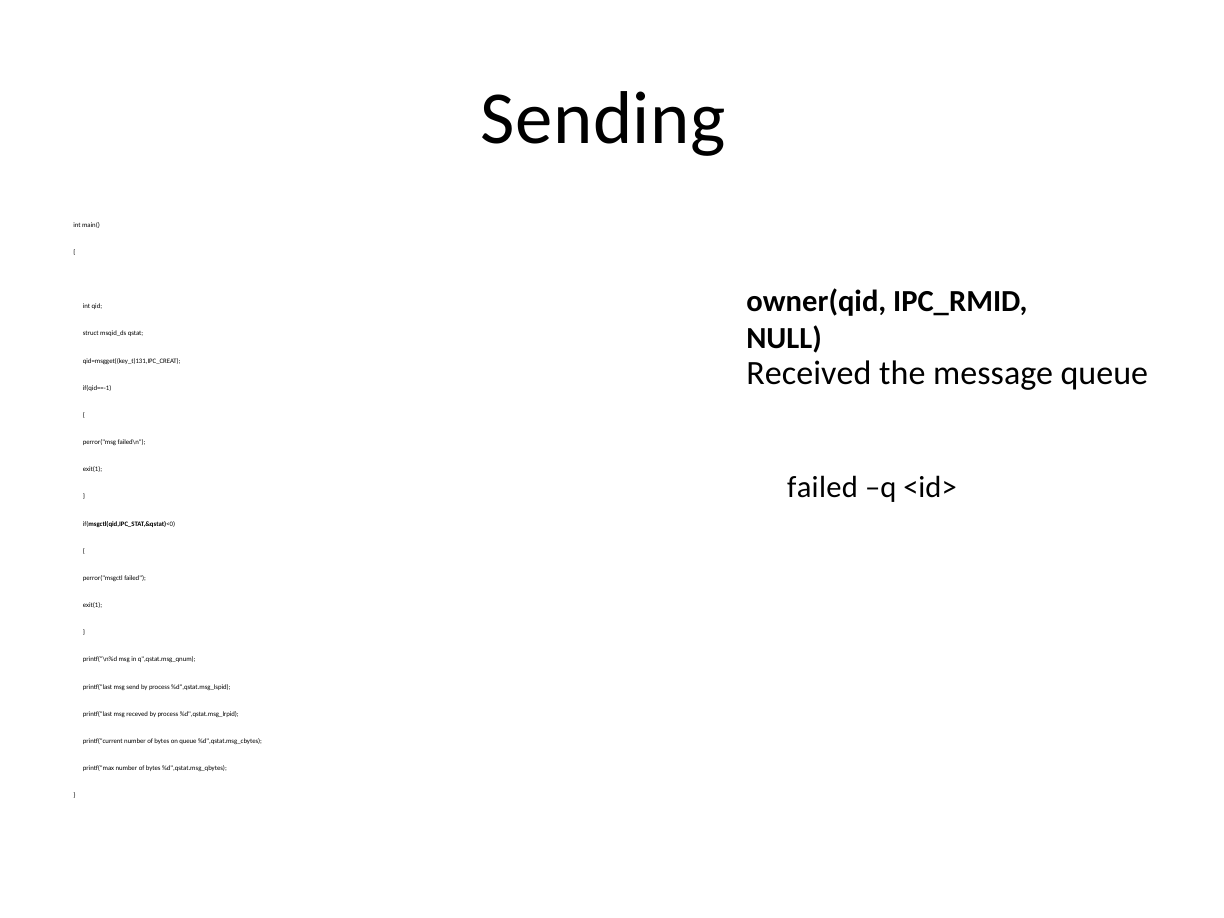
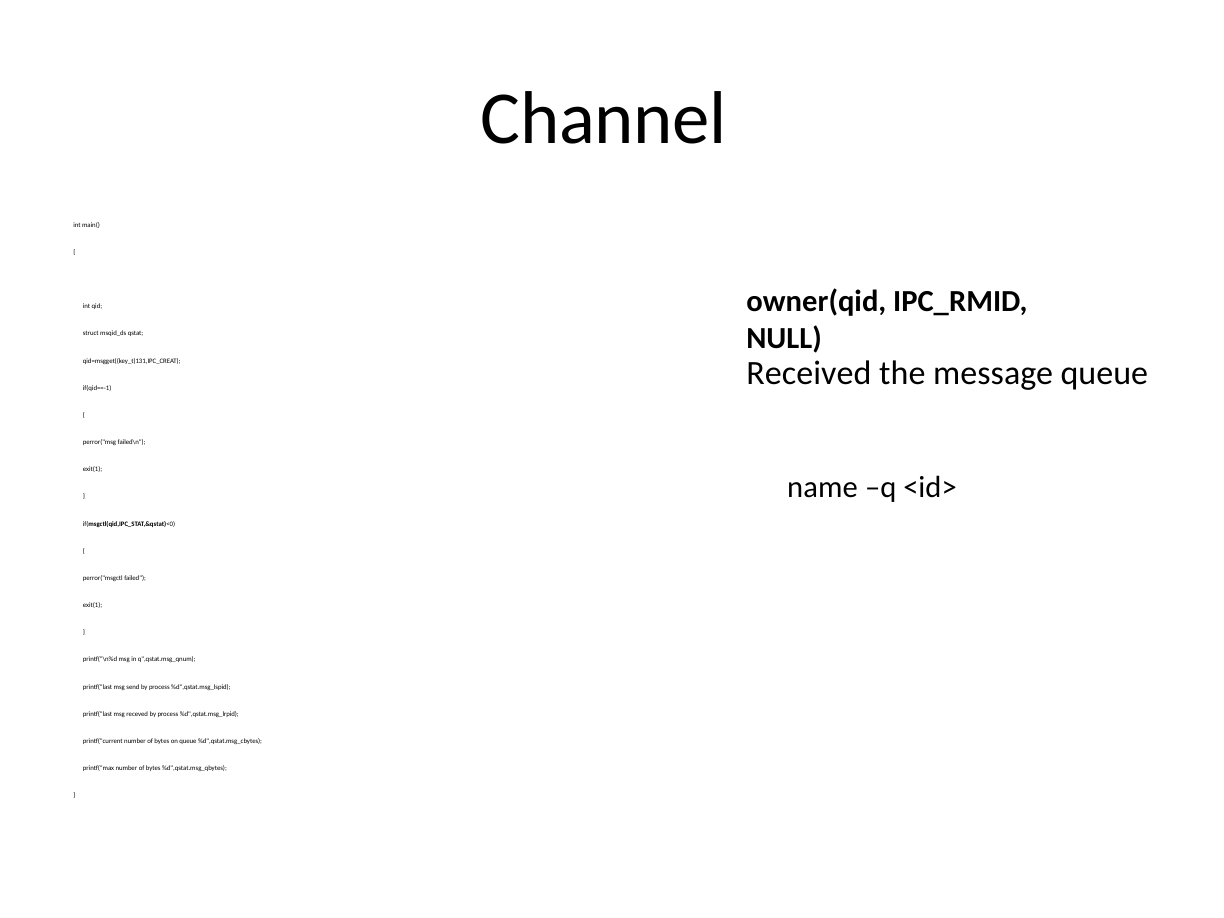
Sending: Sending -> Channel
failed at (823, 487): failed -> name
